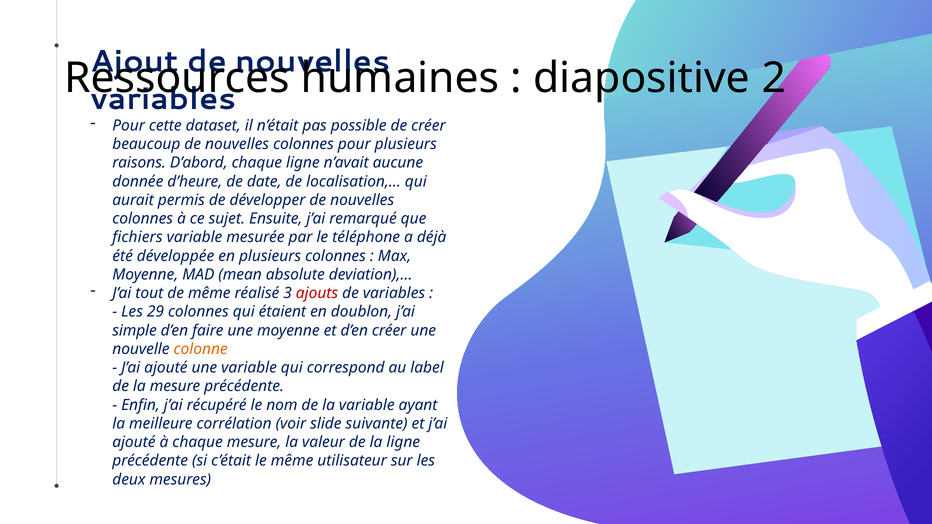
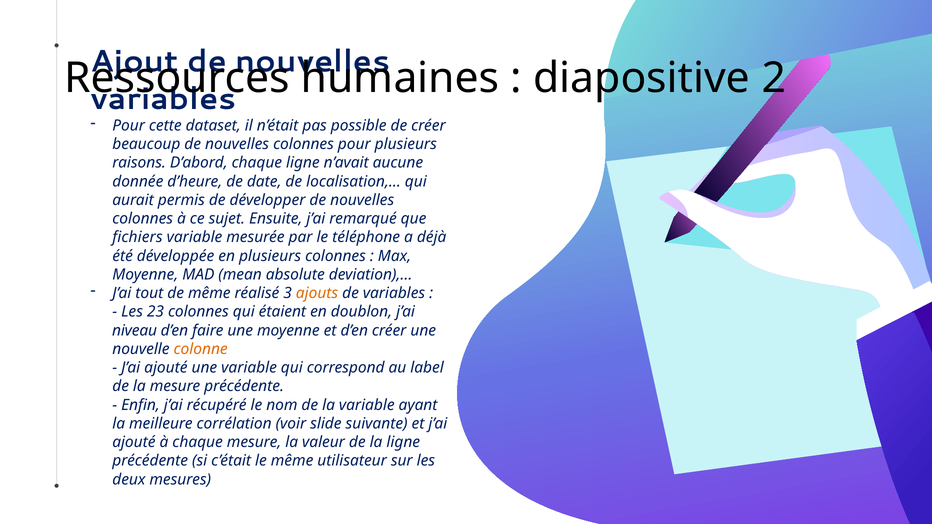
ajouts colour: red -> orange
29: 29 -> 23
simple: simple -> niveau
